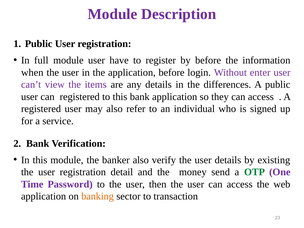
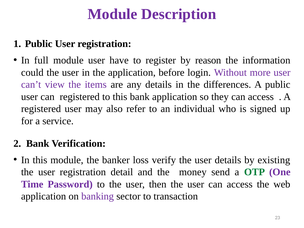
by before: before -> reason
when: when -> could
enter: enter -> more
banker also: also -> loss
banking colour: orange -> purple
